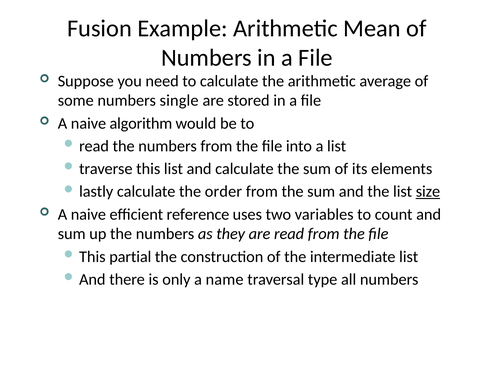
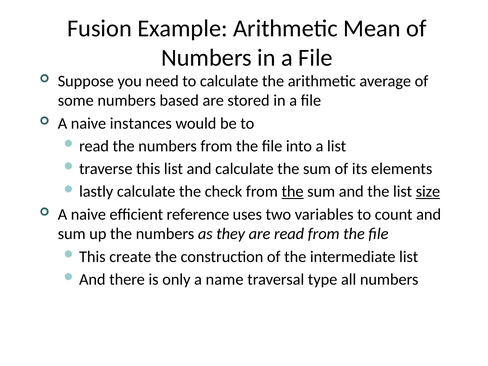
single: single -> based
algorithm: algorithm -> instances
order: order -> check
the at (293, 192) underline: none -> present
partial: partial -> create
